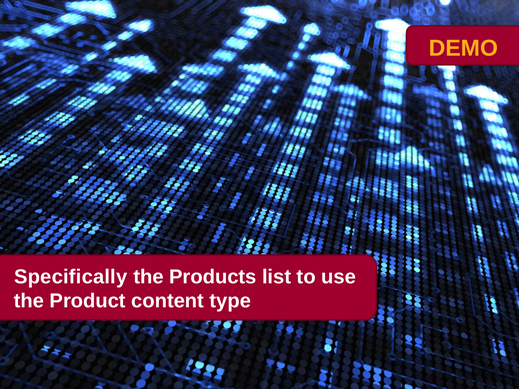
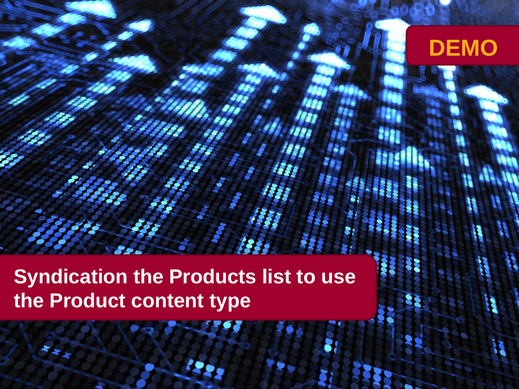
Specifically: Specifically -> Syndication
